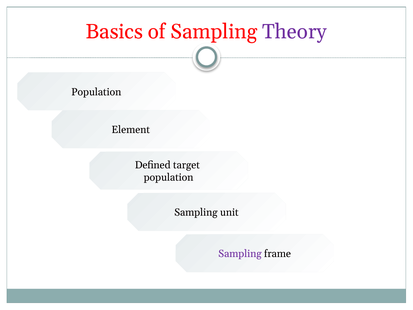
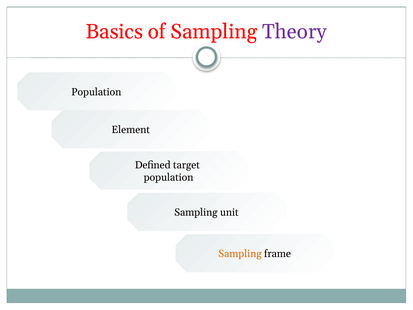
Sampling at (240, 254) colour: purple -> orange
